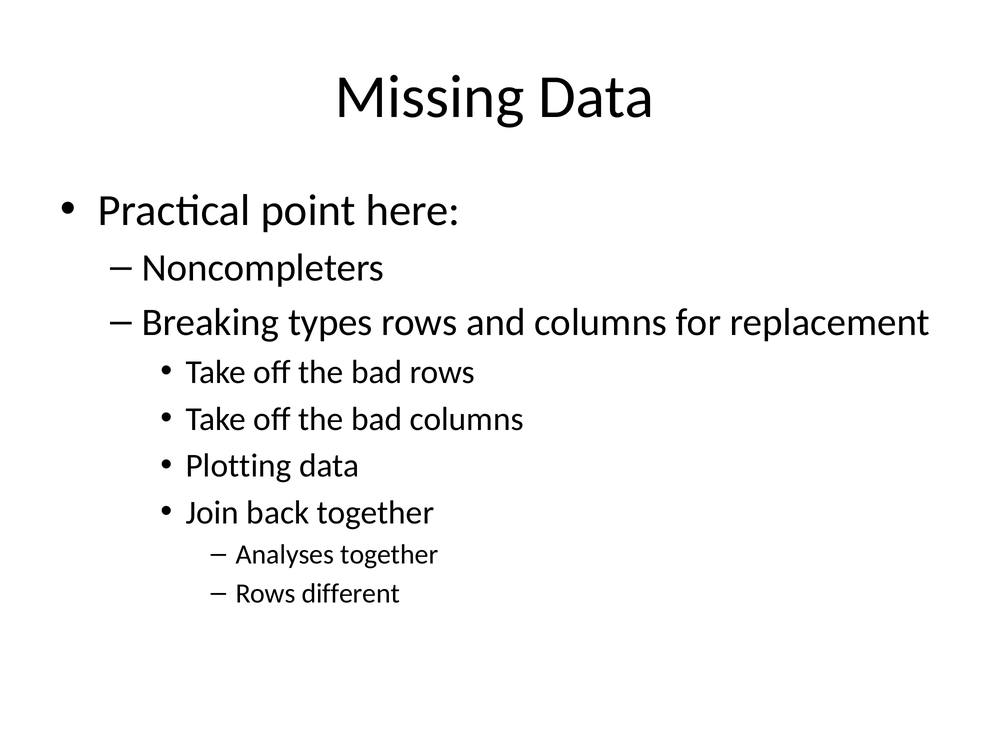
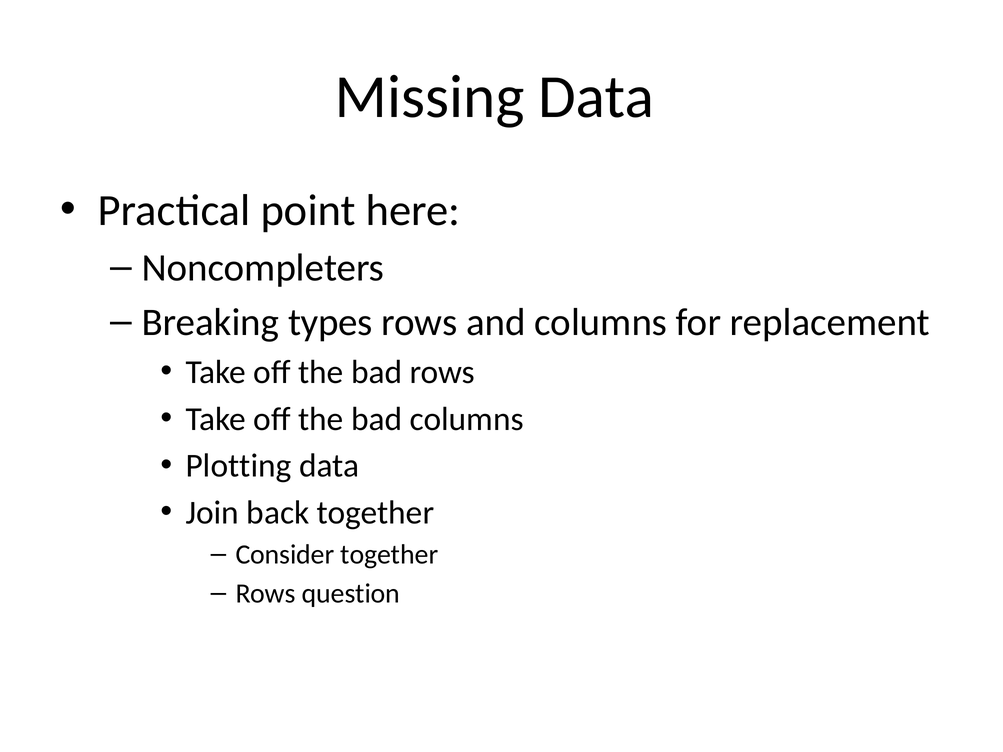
Analyses: Analyses -> Consider
different: different -> question
